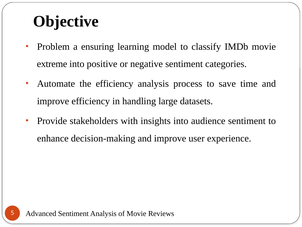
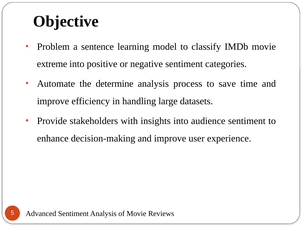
ensuring: ensuring -> sentence
the efficiency: efficiency -> determine
